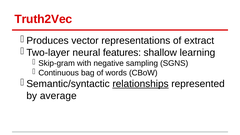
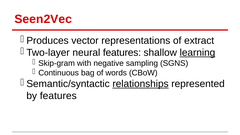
Truth2Vec: Truth2Vec -> Seen2Vec
learning underline: none -> present
by average: average -> features
